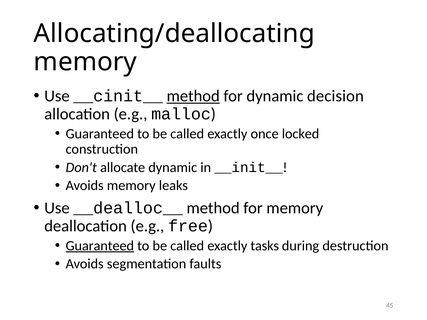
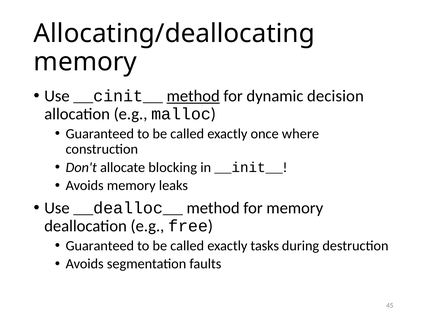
locked: locked -> where
allocate dynamic: dynamic -> blocking
Guaranteed at (100, 246) underline: present -> none
